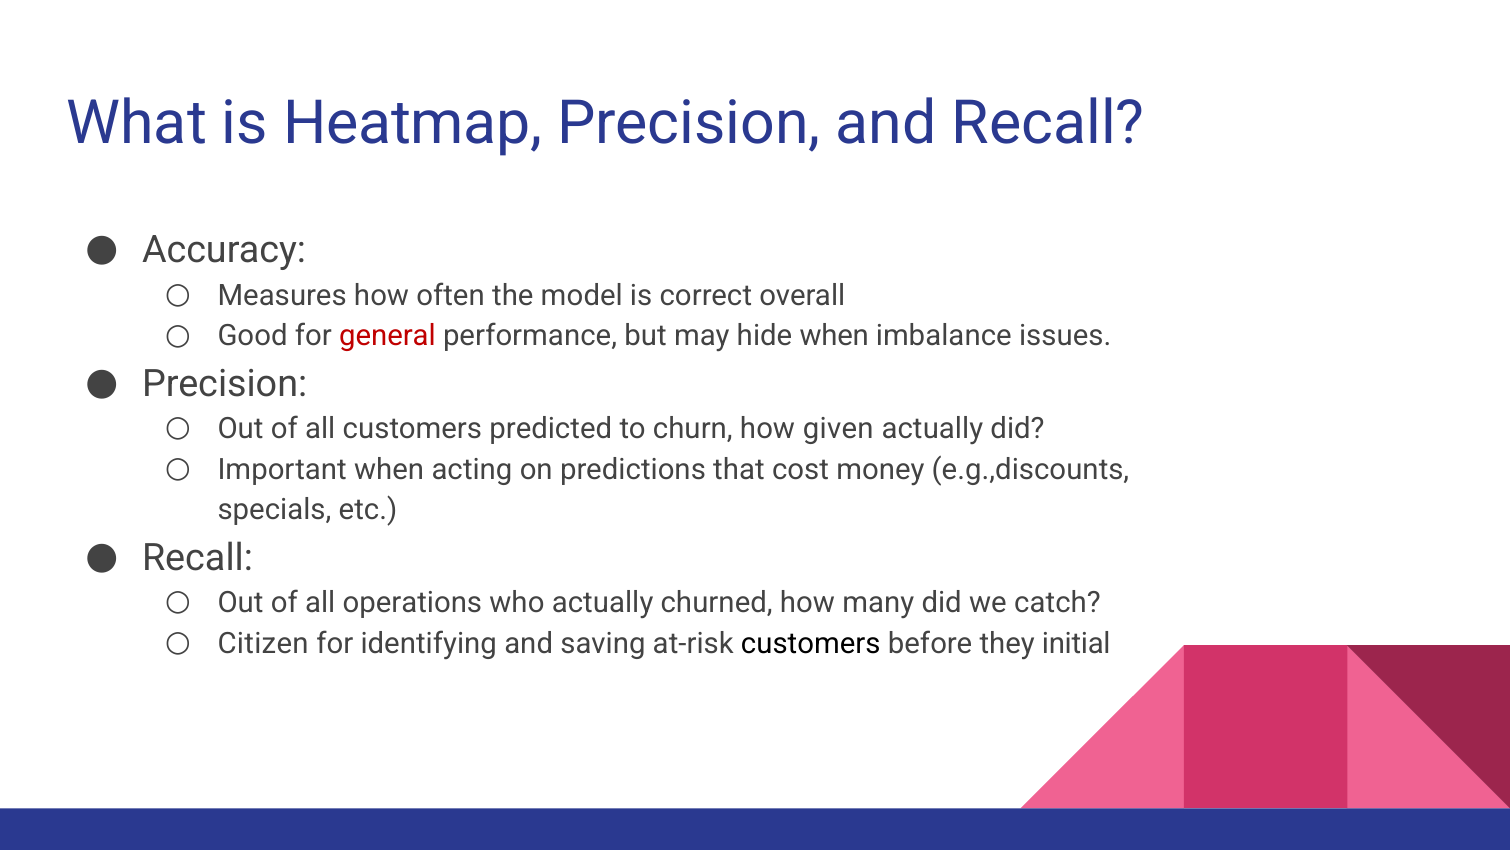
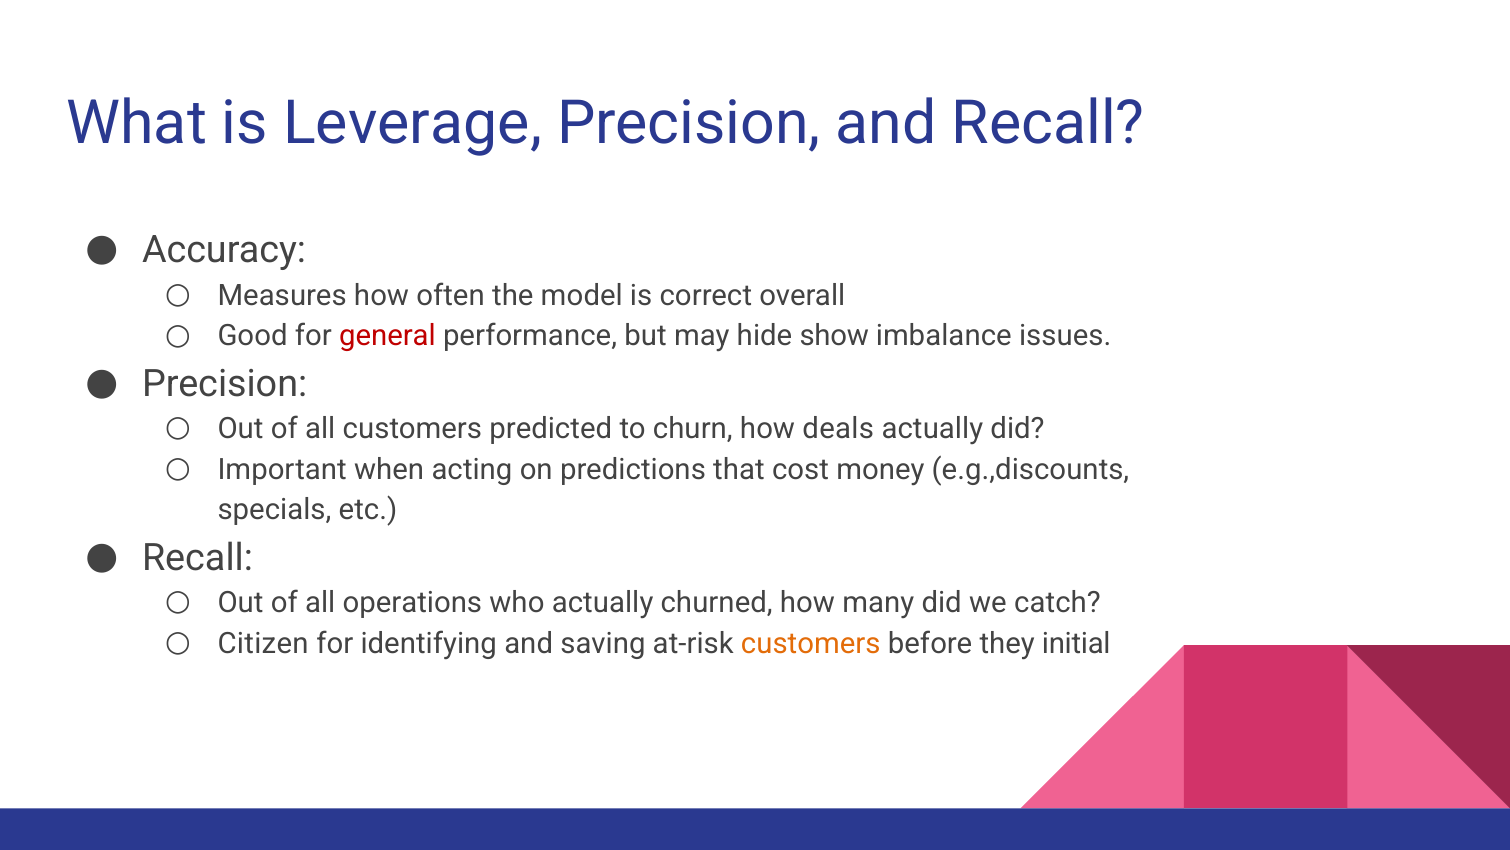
Heatmap: Heatmap -> Leverage
hide when: when -> show
given: given -> deals
customers at (811, 643) colour: black -> orange
